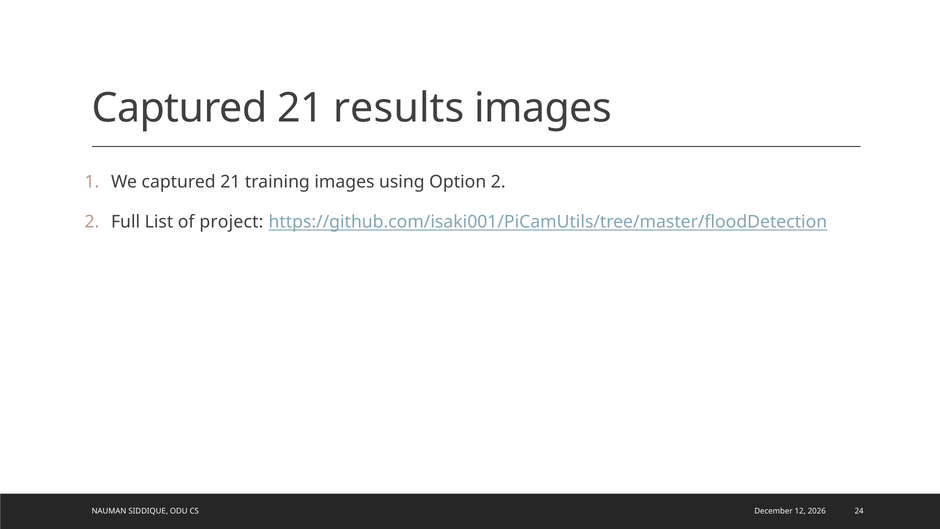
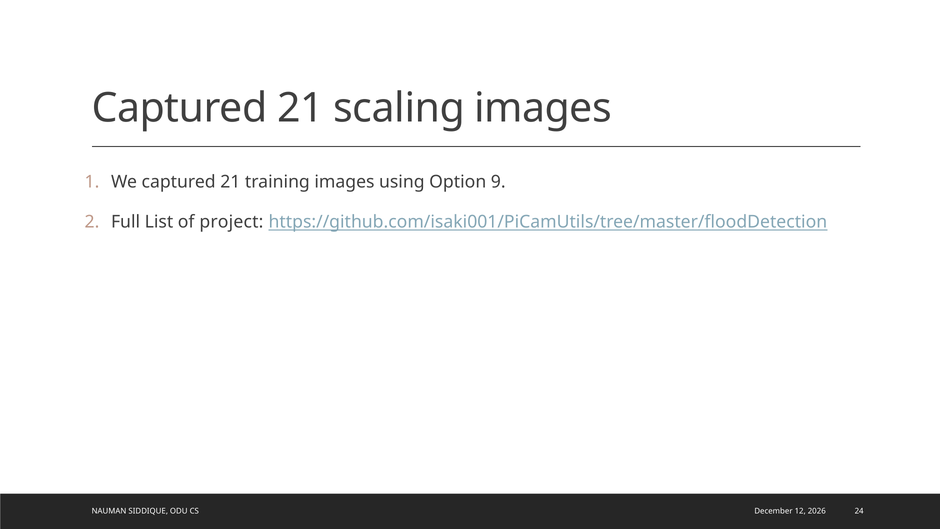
results: results -> scaling
Option 2: 2 -> 9
